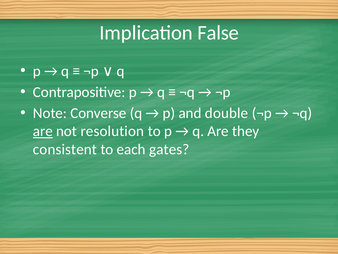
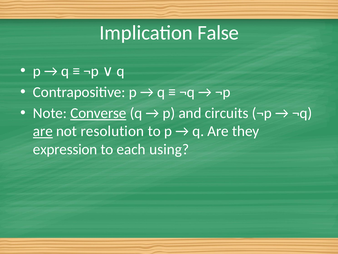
Converse underline: none -> present
double: double -> circuits
consistent: consistent -> expression
gates: gates -> using
